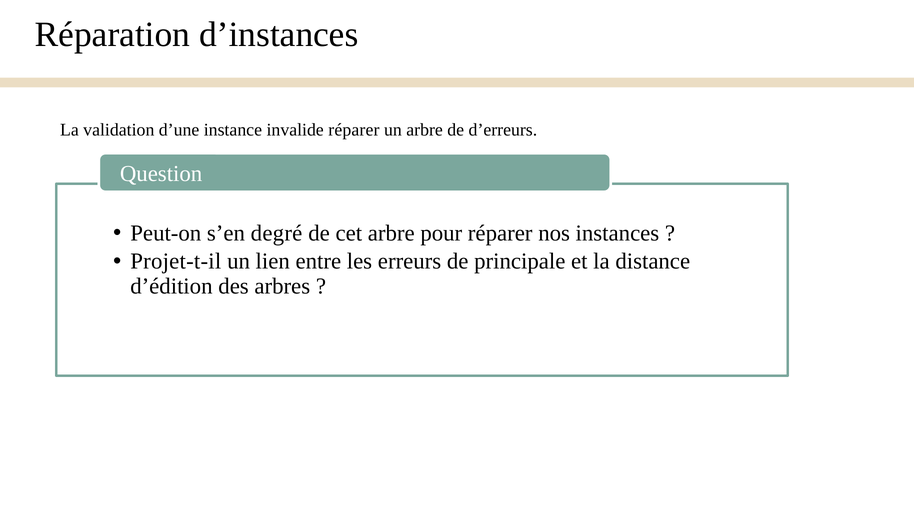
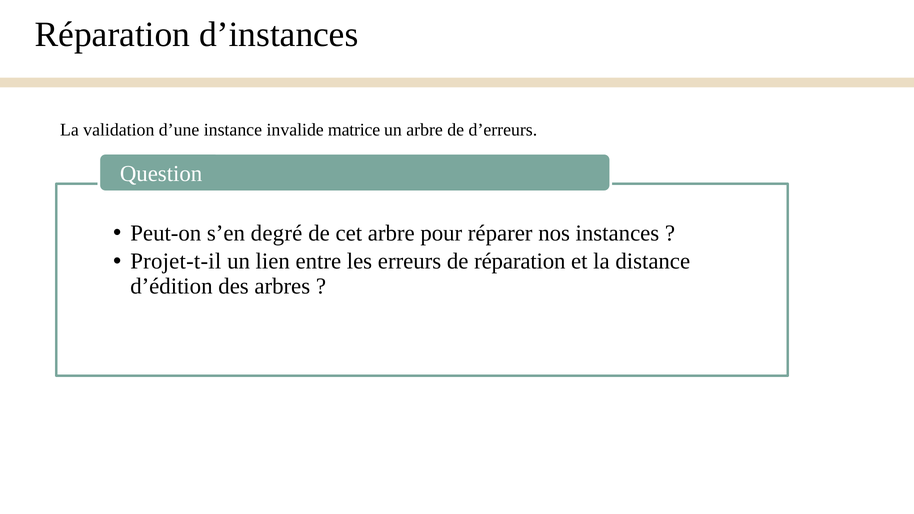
invalide réparer: réparer -> matrice
de principale: principale -> réparation
